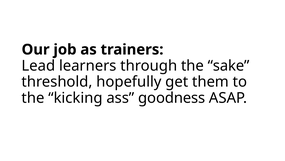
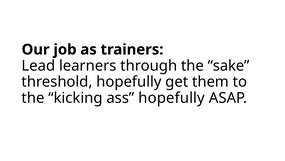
ass goodness: goodness -> hopefully
